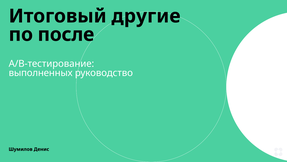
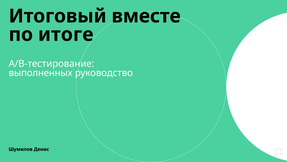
другие: другие -> вместе
после: после -> итоге
